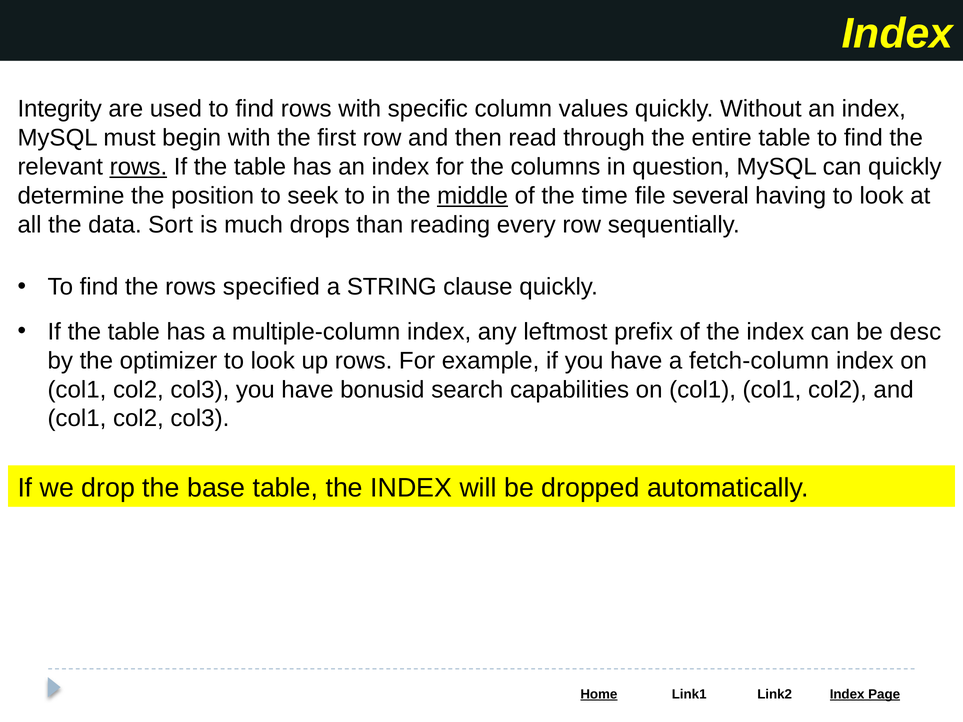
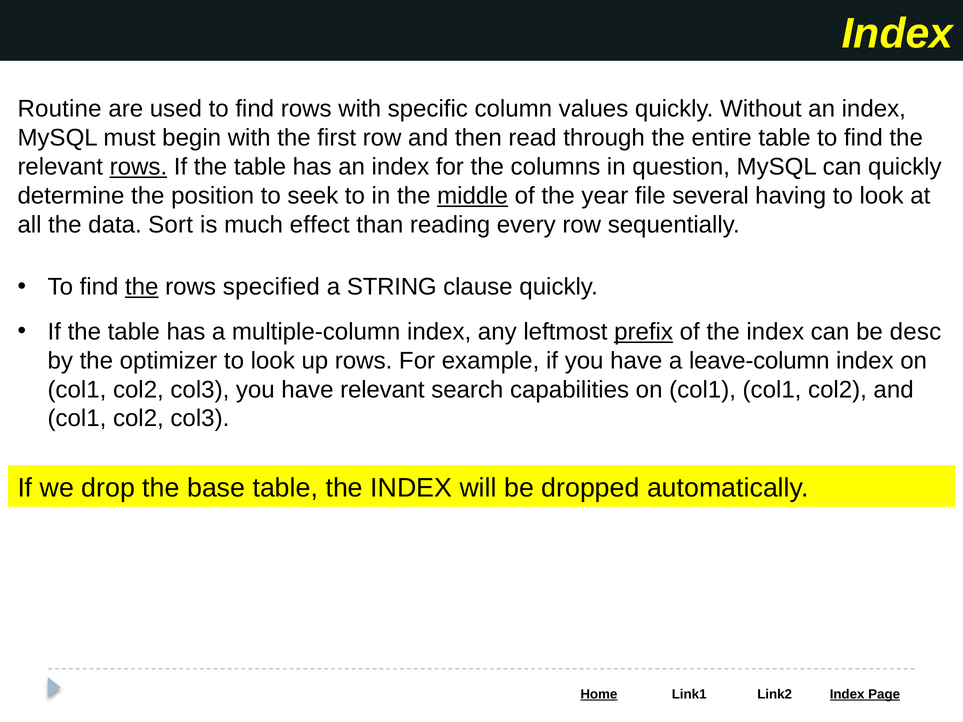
Integrity: Integrity -> Routine
time: time -> year
drops: drops -> effect
the at (142, 287) underline: none -> present
prefix underline: none -> present
fetch-column: fetch-column -> leave-column
have bonusid: bonusid -> relevant
